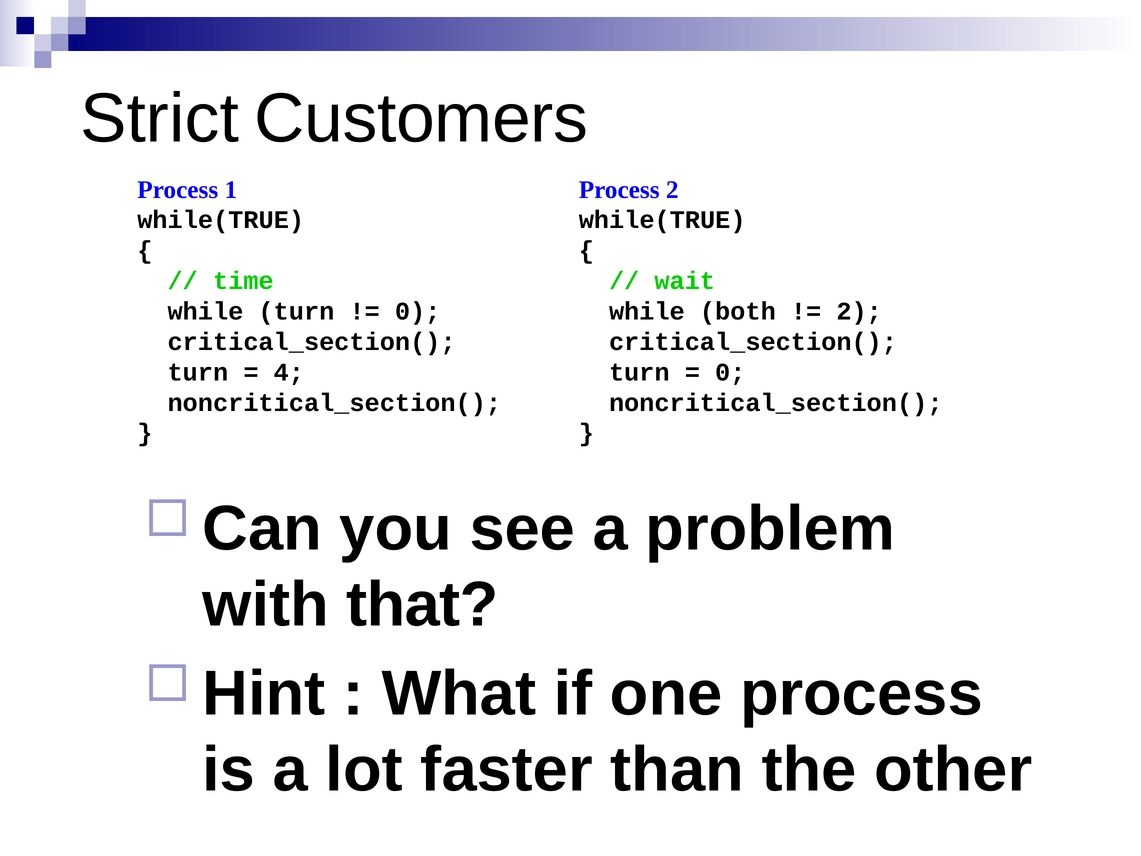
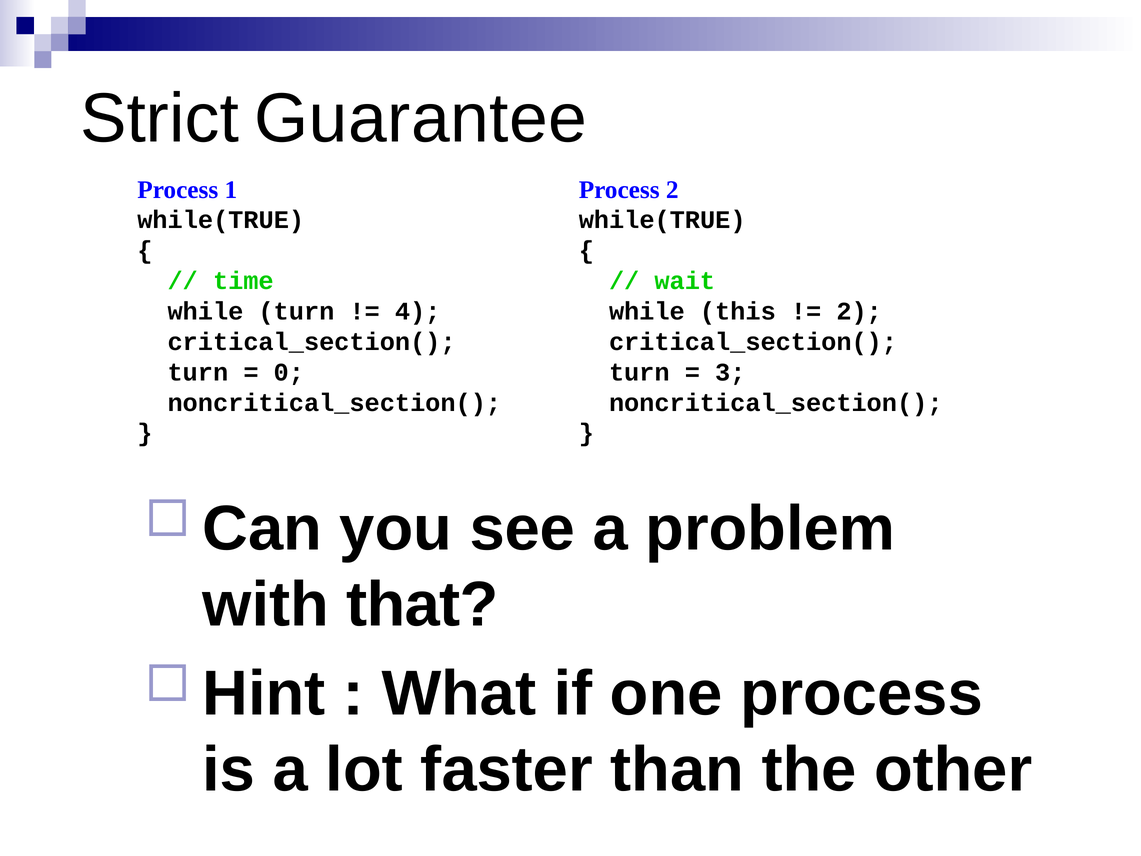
Customers: Customers -> Guarantee
0 at (418, 311): 0 -> 4
both: both -> this
4: 4 -> 0
0 at (730, 372): 0 -> 3
